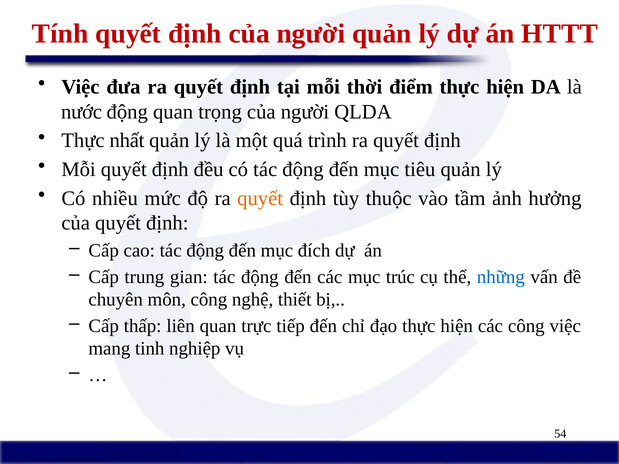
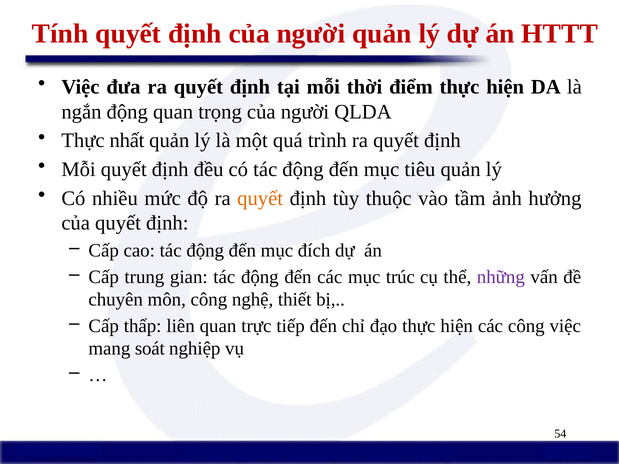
nước: nước -> ngắn
những colour: blue -> purple
tinh: tinh -> soát
